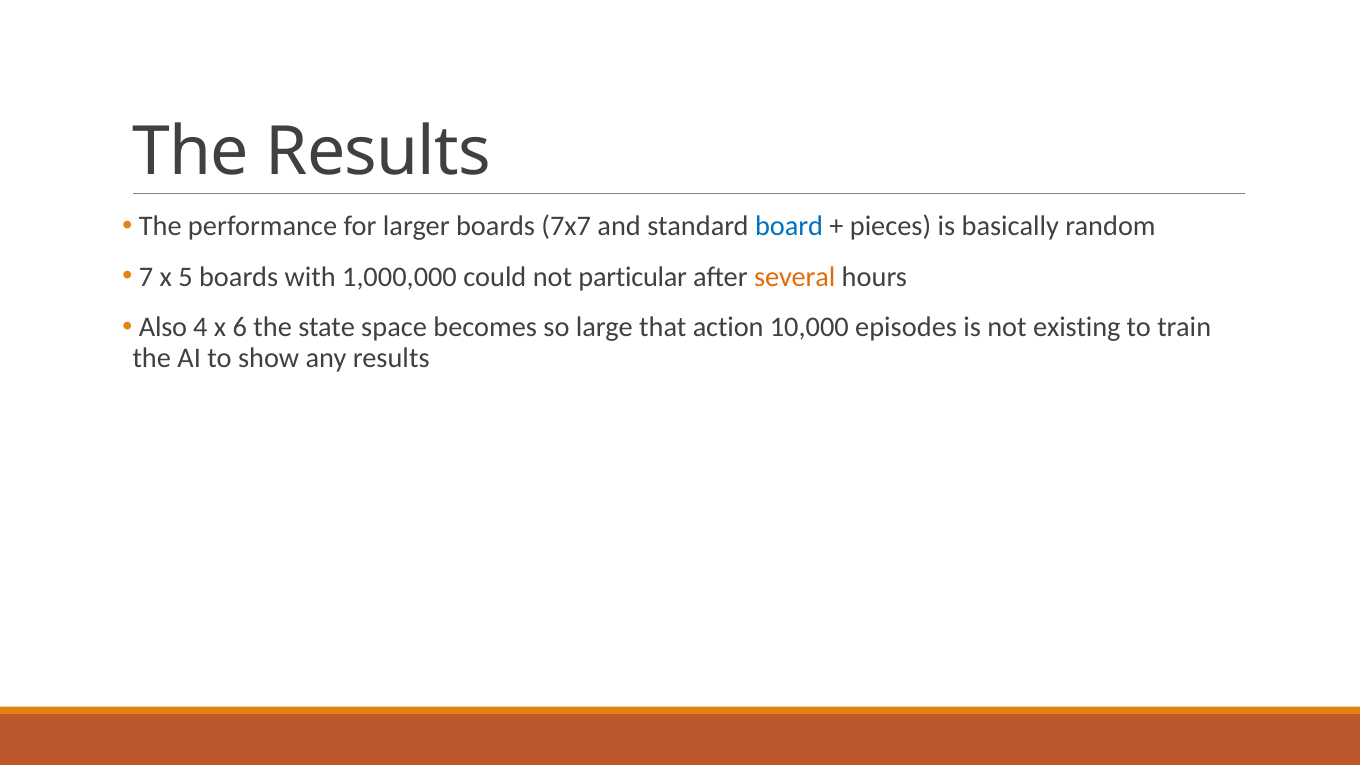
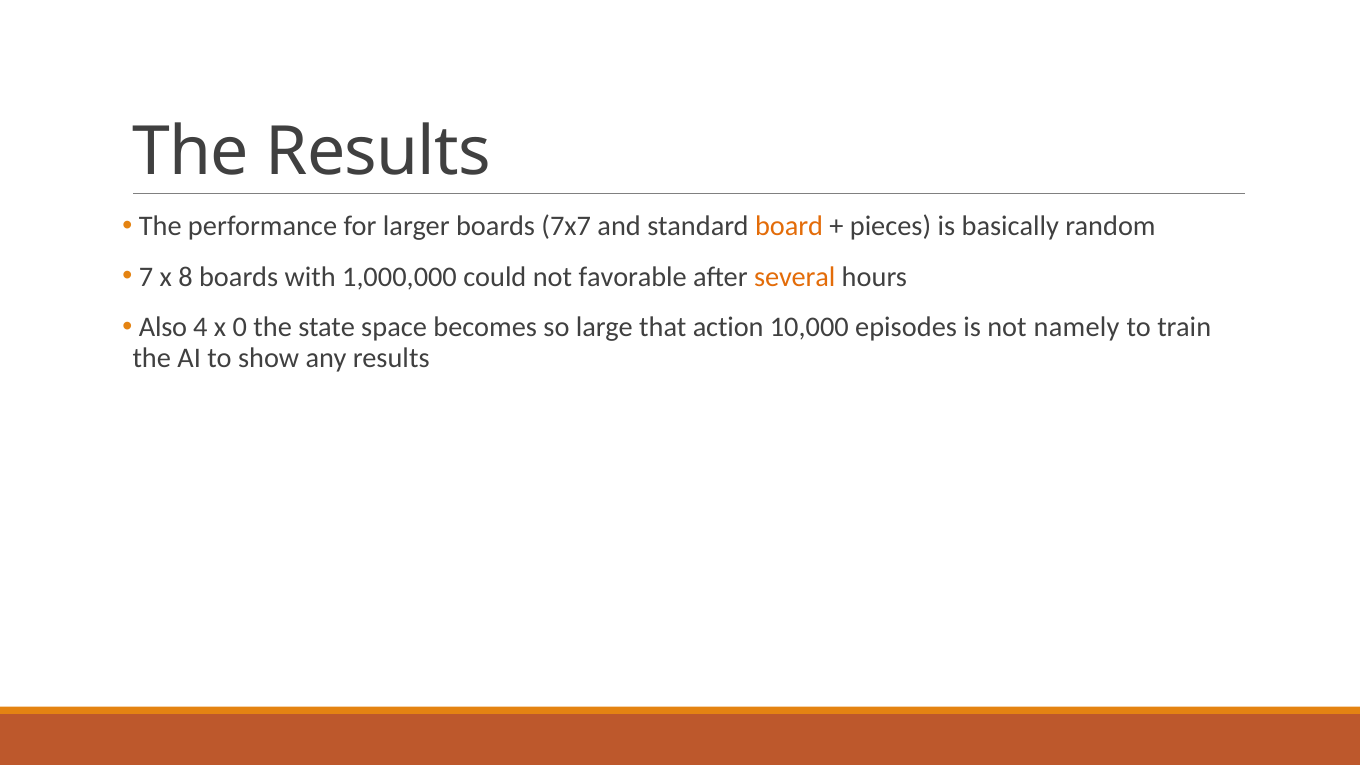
board colour: blue -> orange
5: 5 -> 8
particular: particular -> favorable
6: 6 -> 0
existing: existing -> namely
